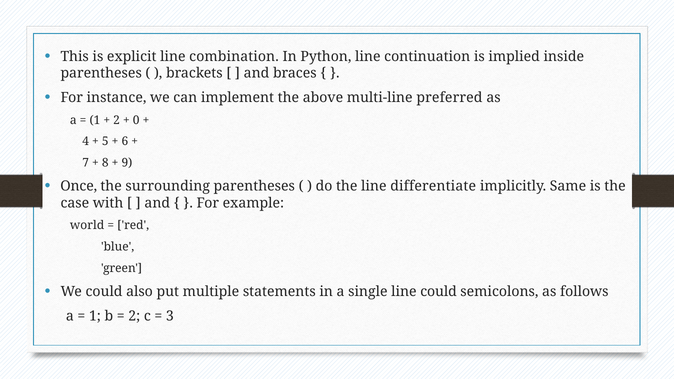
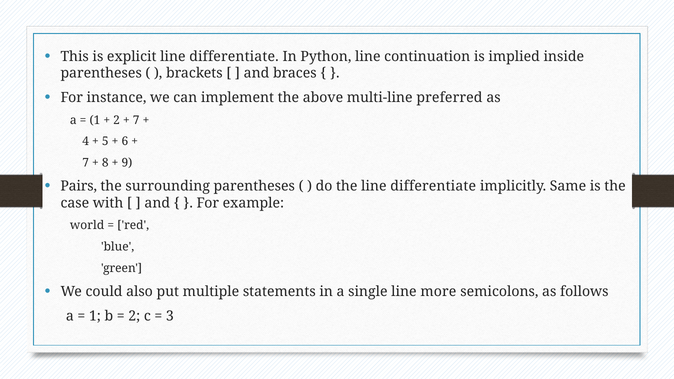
explicit line combination: combination -> differentiate
0 at (136, 120): 0 -> 7
Once: Once -> Pairs
line could: could -> more
